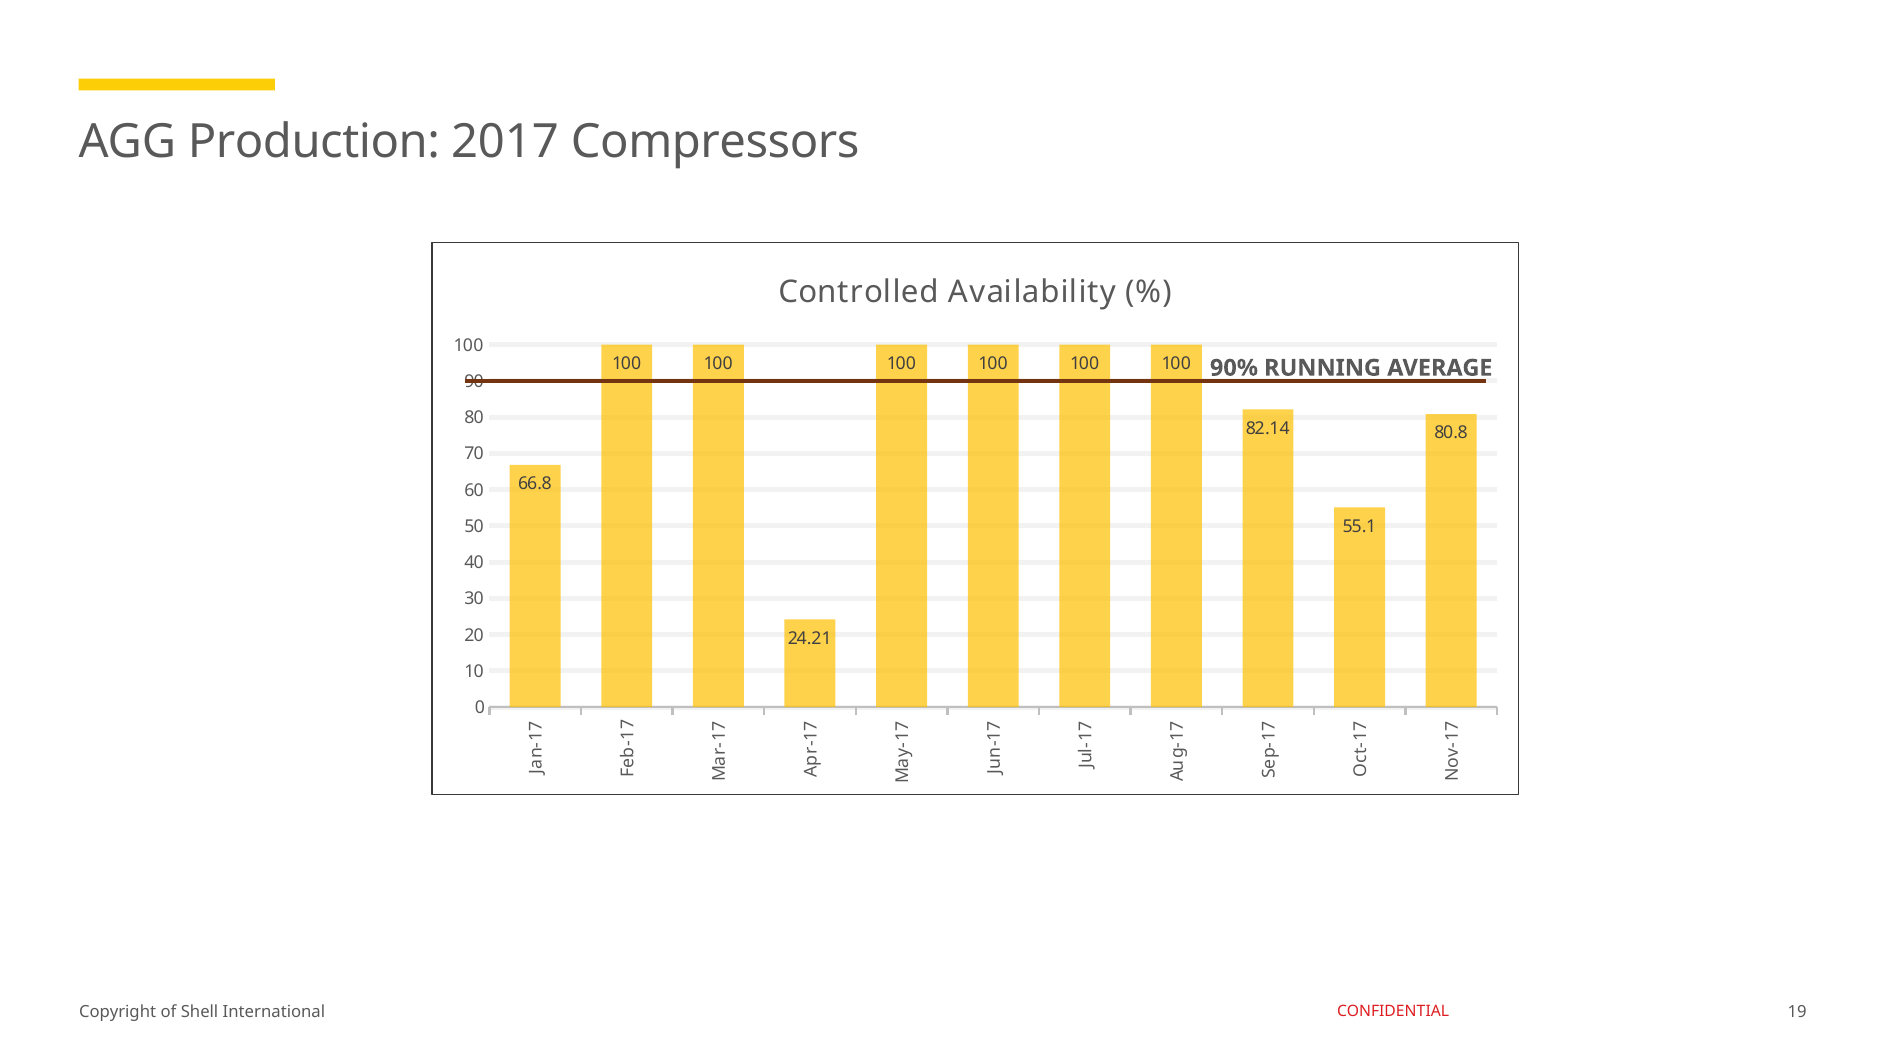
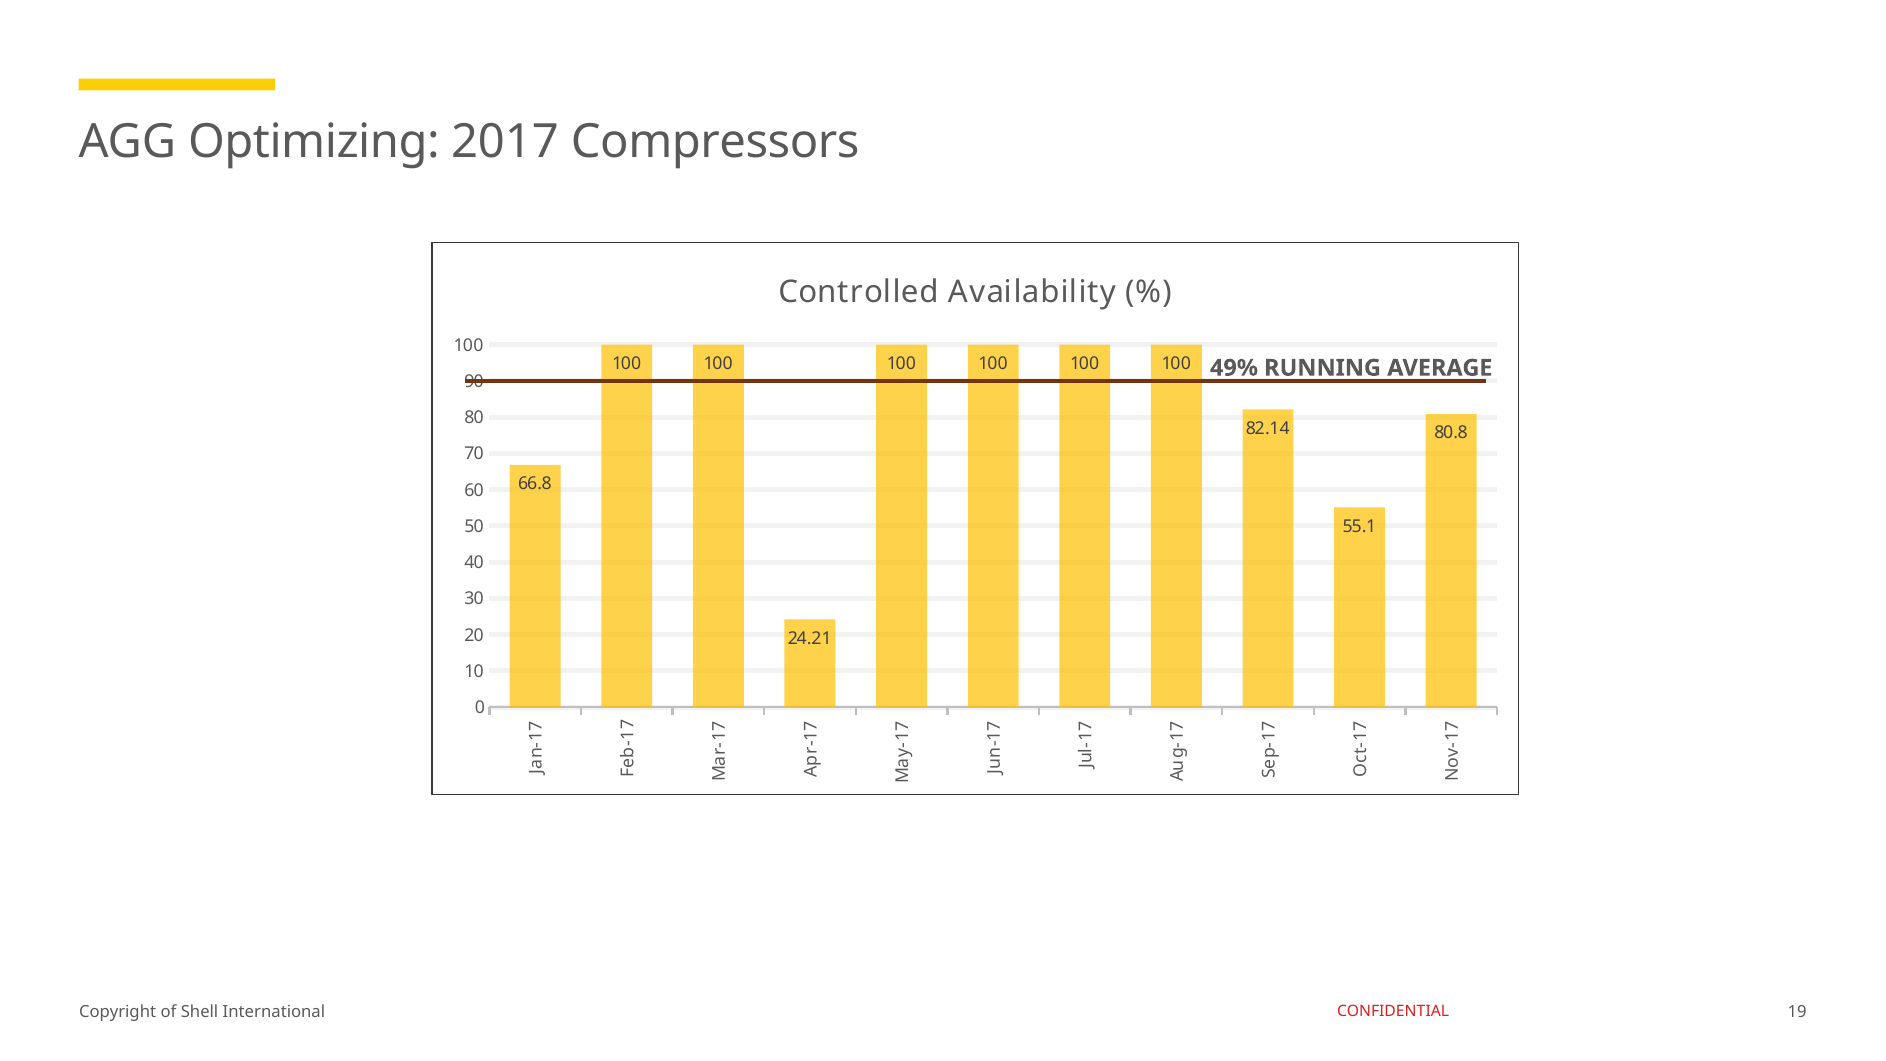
Production: Production -> Optimizing
90%: 90% -> 49%
